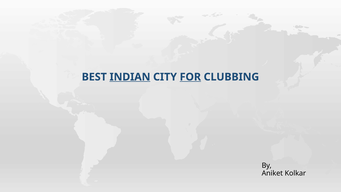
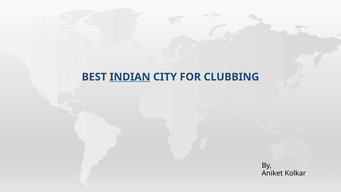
FOR underline: present -> none
